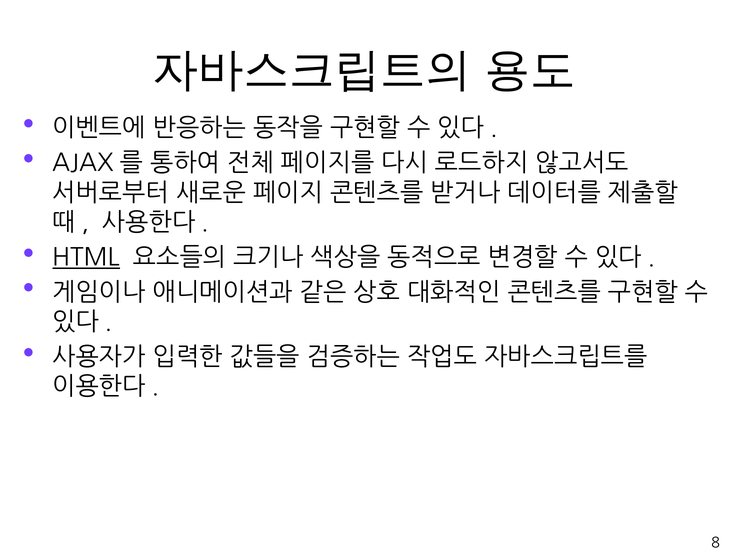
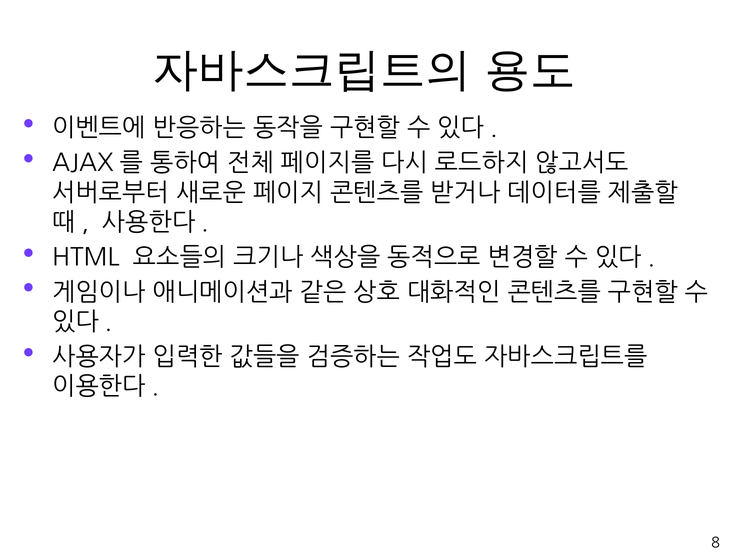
HTML underline: present -> none
